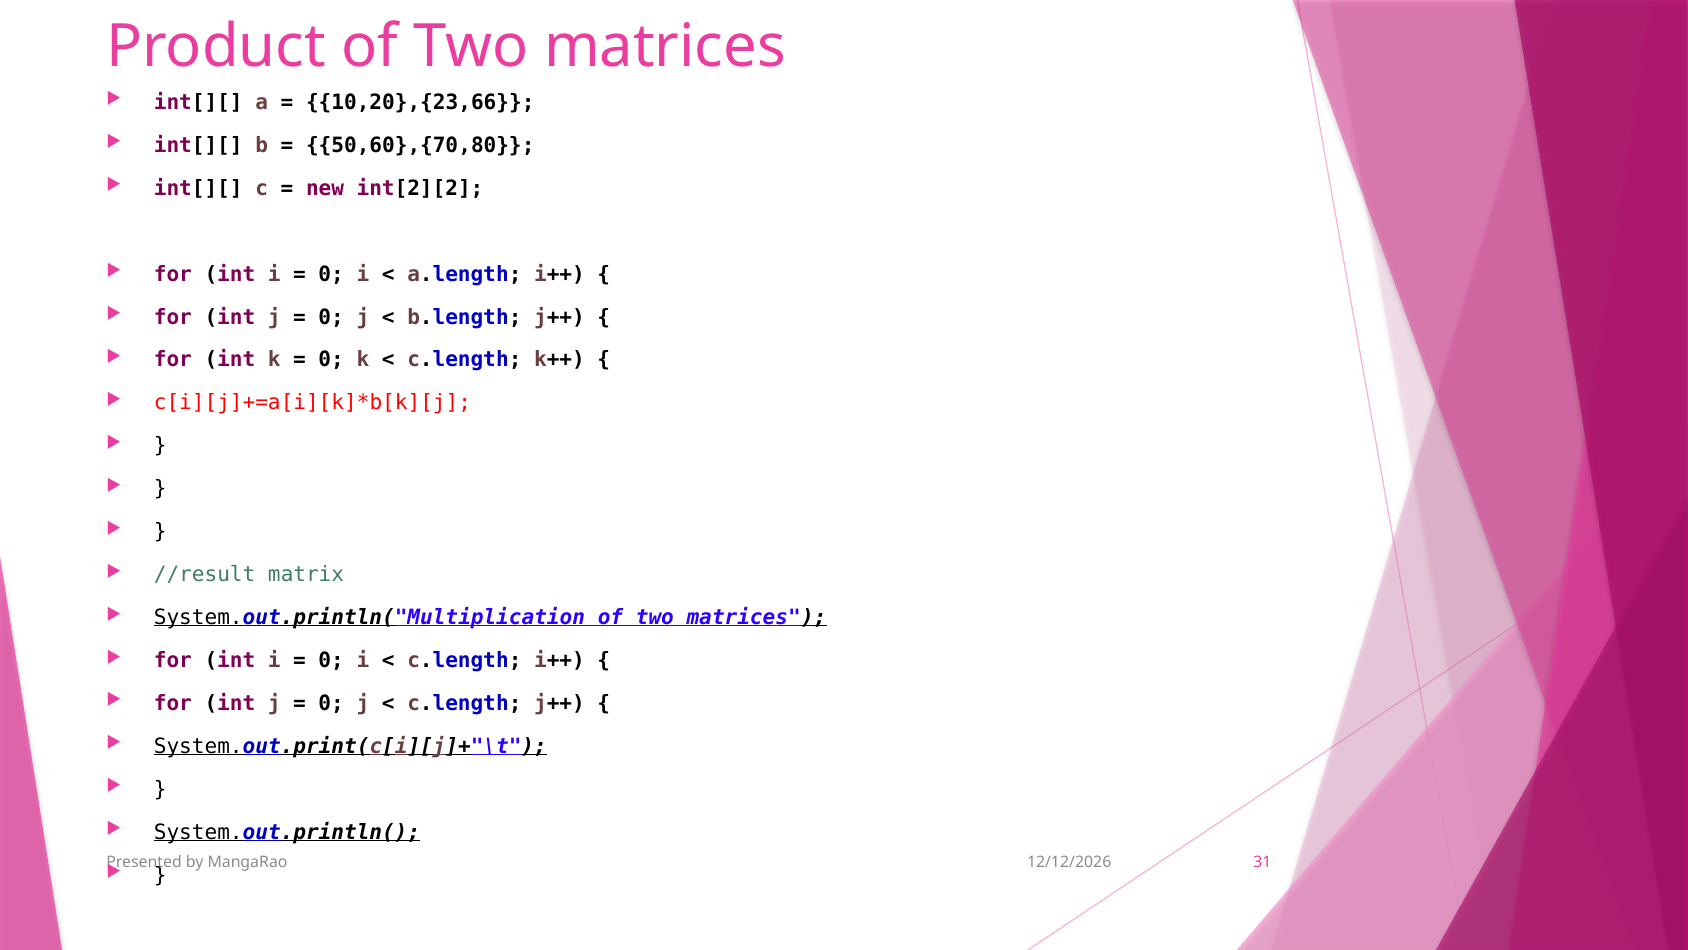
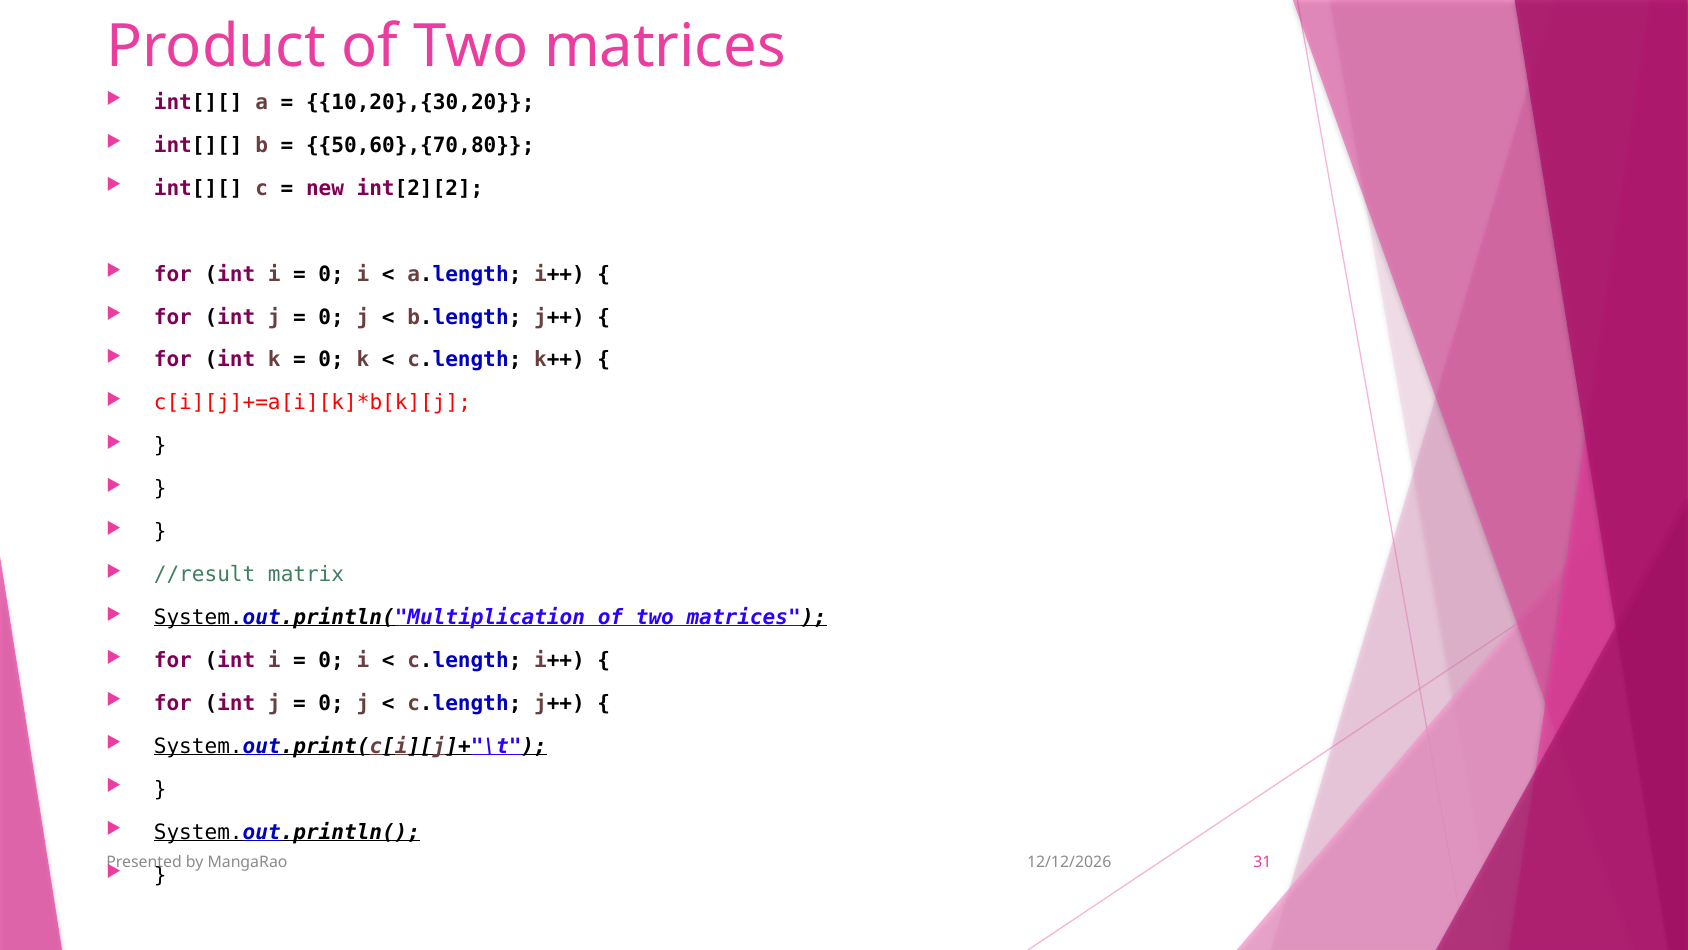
10,20},{23,66: 10,20},{23,66 -> 10,20},{30,20
